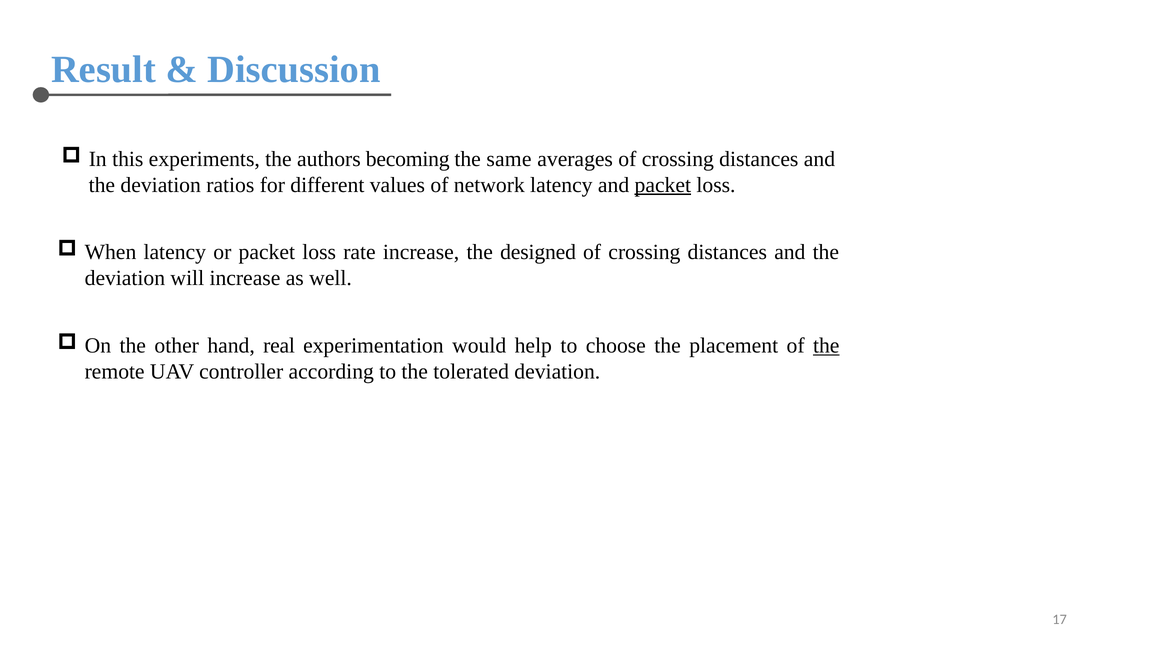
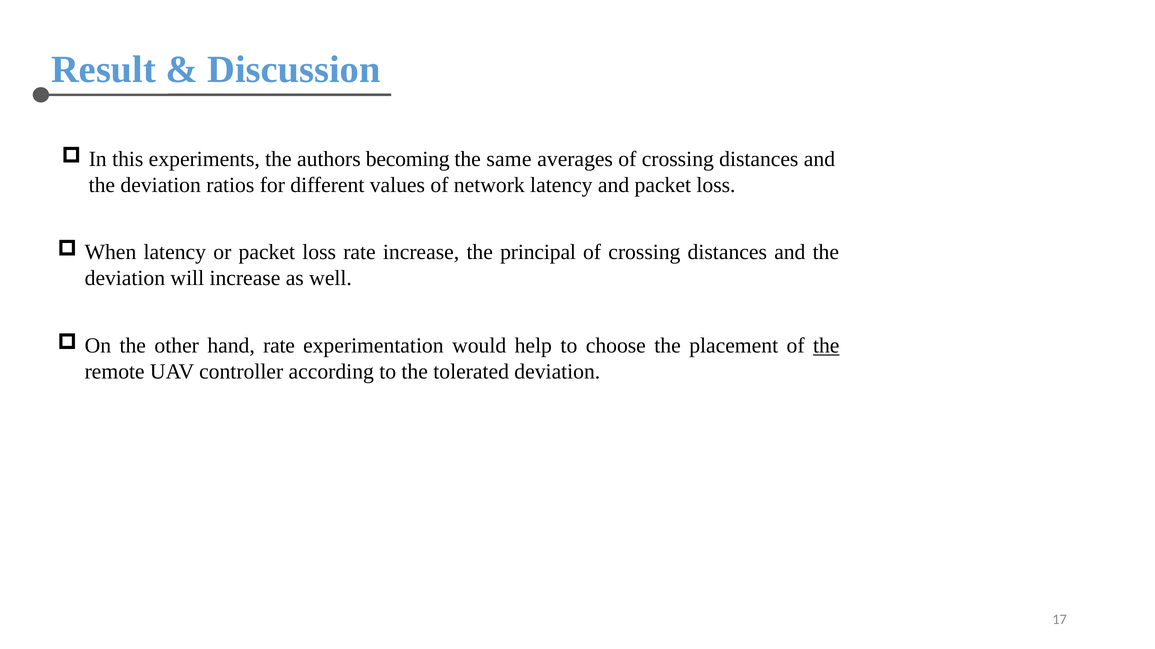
packet at (663, 185) underline: present -> none
designed: designed -> principal
hand real: real -> rate
